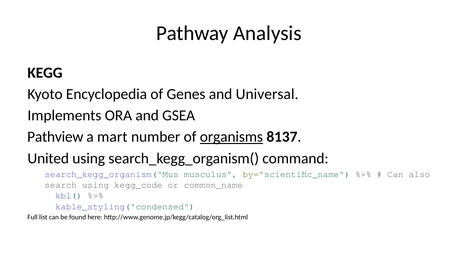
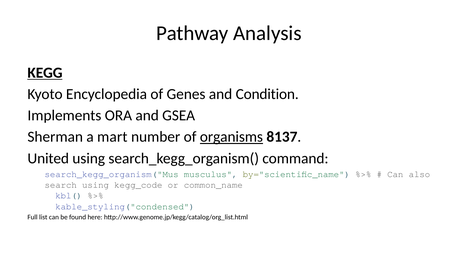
KEGG underline: none -> present
Universal: Universal -> Condition
Pathview: Pathview -> Sherman
